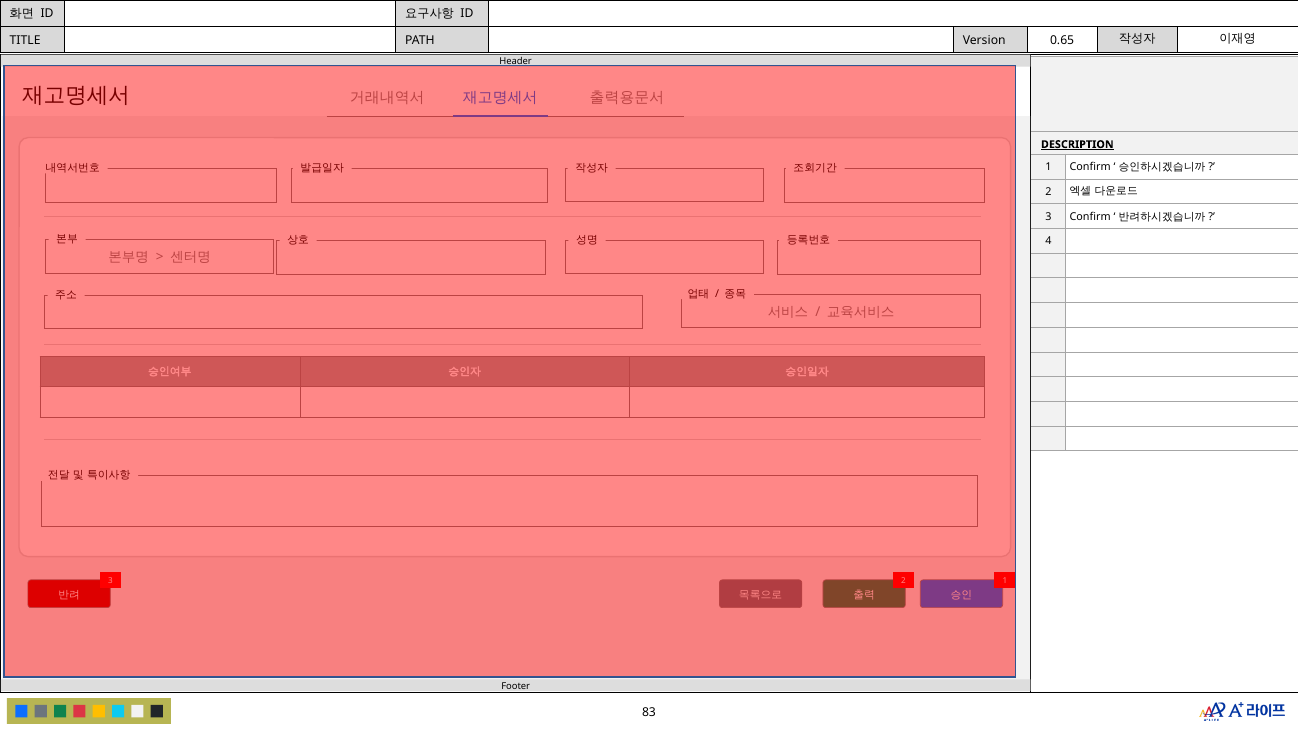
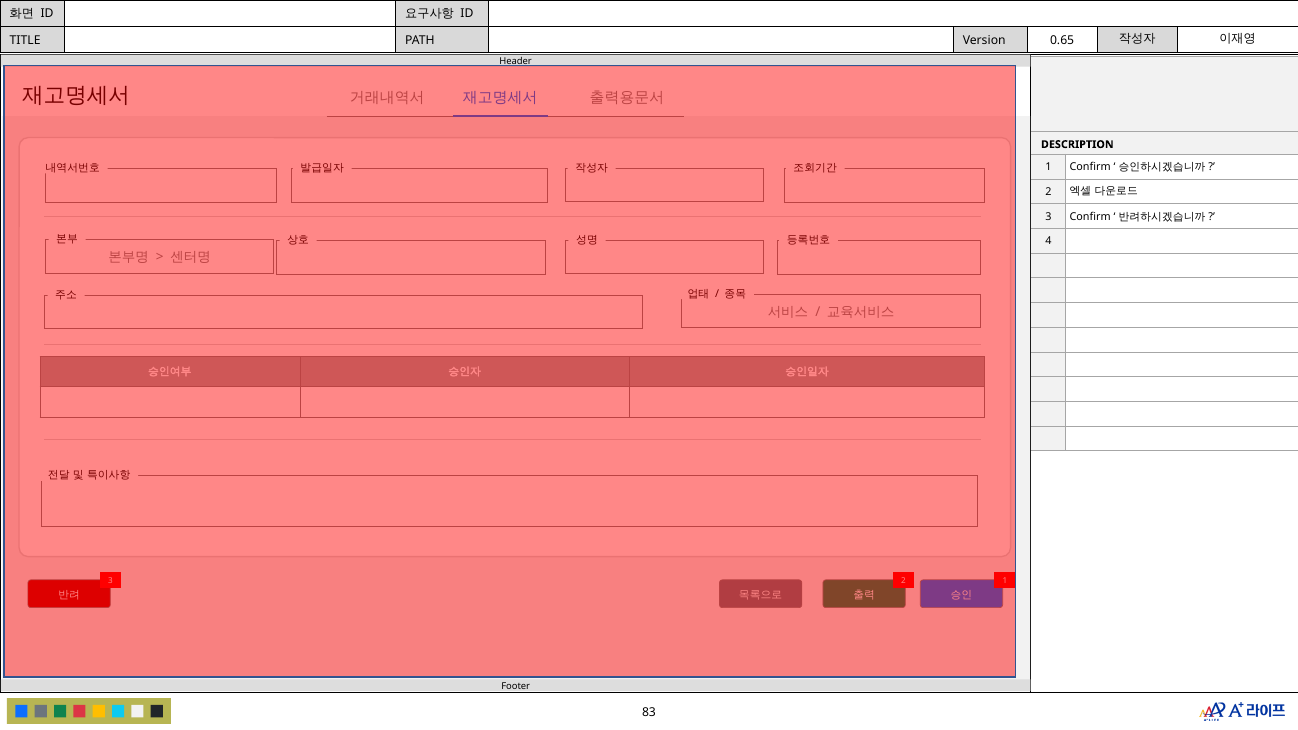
DESCRIPTION underline: present -> none
